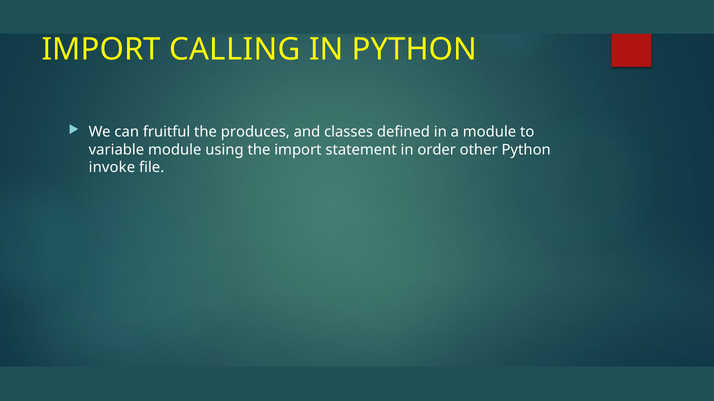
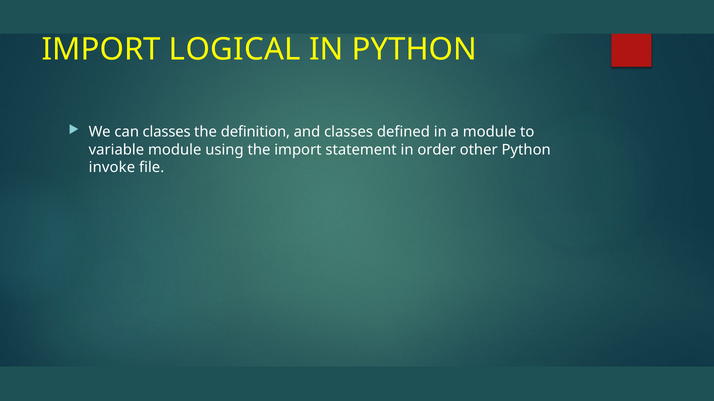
CALLING: CALLING -> LOGICAL
can fruitful: fruitful -> classes
produces: produces -> definition
